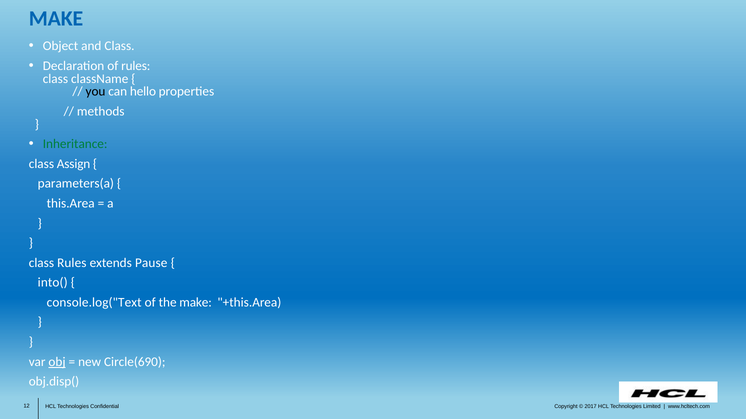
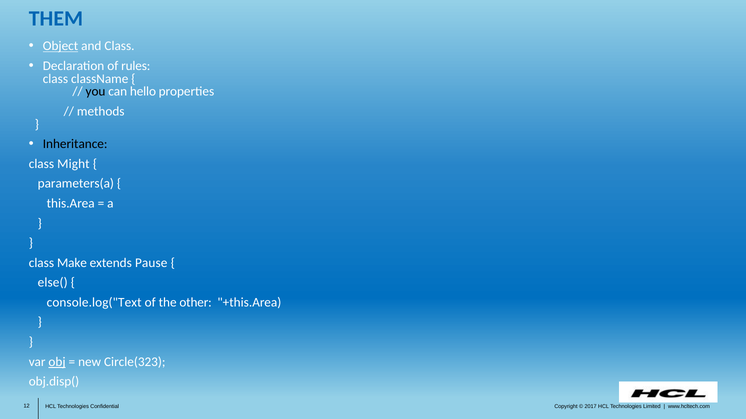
MAKE at (56, 19): MAKE -> THEM
Object underline: none -> present
Inheritance colour: green -> black
Assign: Assign -> Might
class Rules: Rules -> Make
into(: into( -> else(
the make: make -> other
Circle(690: Circle(690 -> Circle(323
